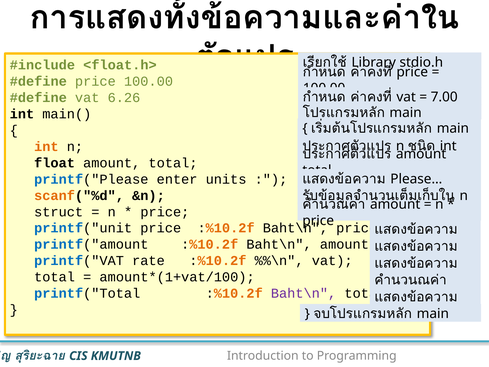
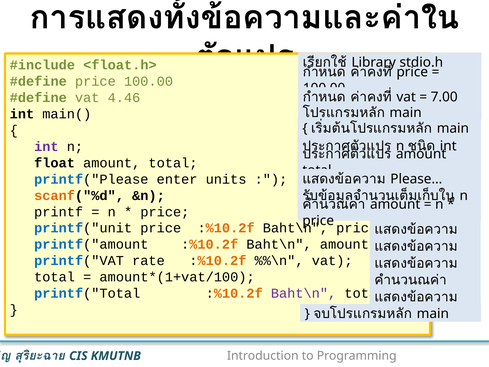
6.26: 6.26 -> 4.46
int at (46, 146) colour: orange -> purple
struct: struct -> printf
